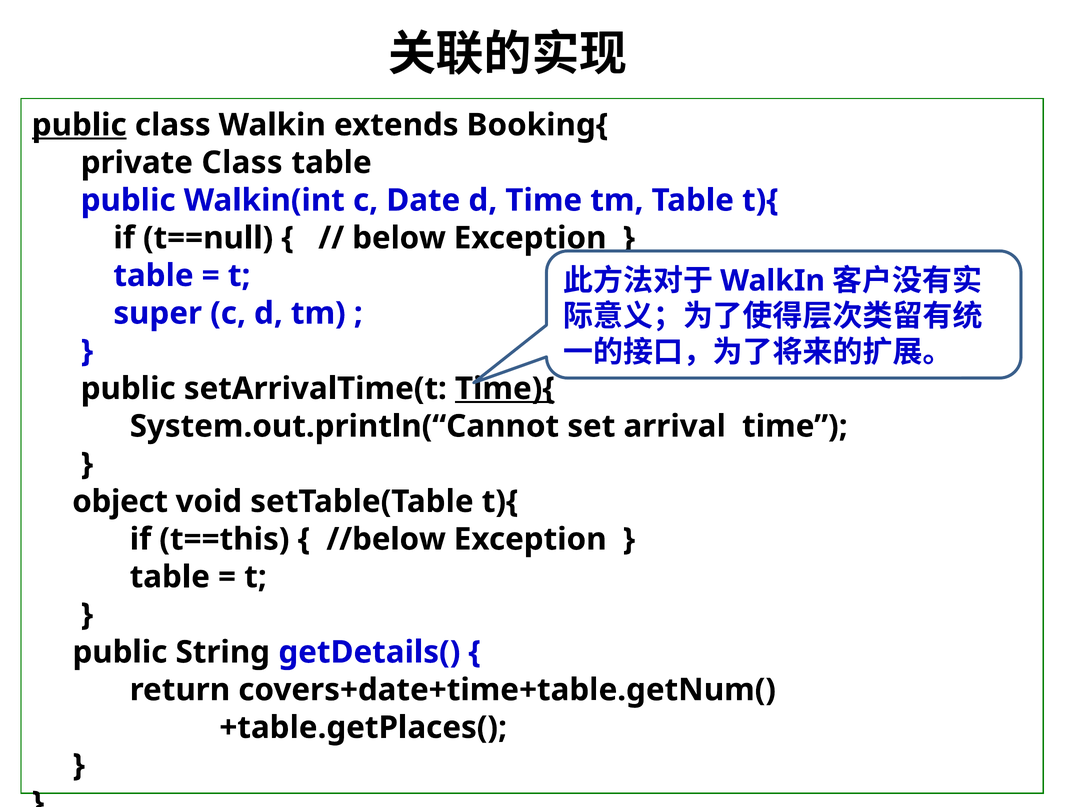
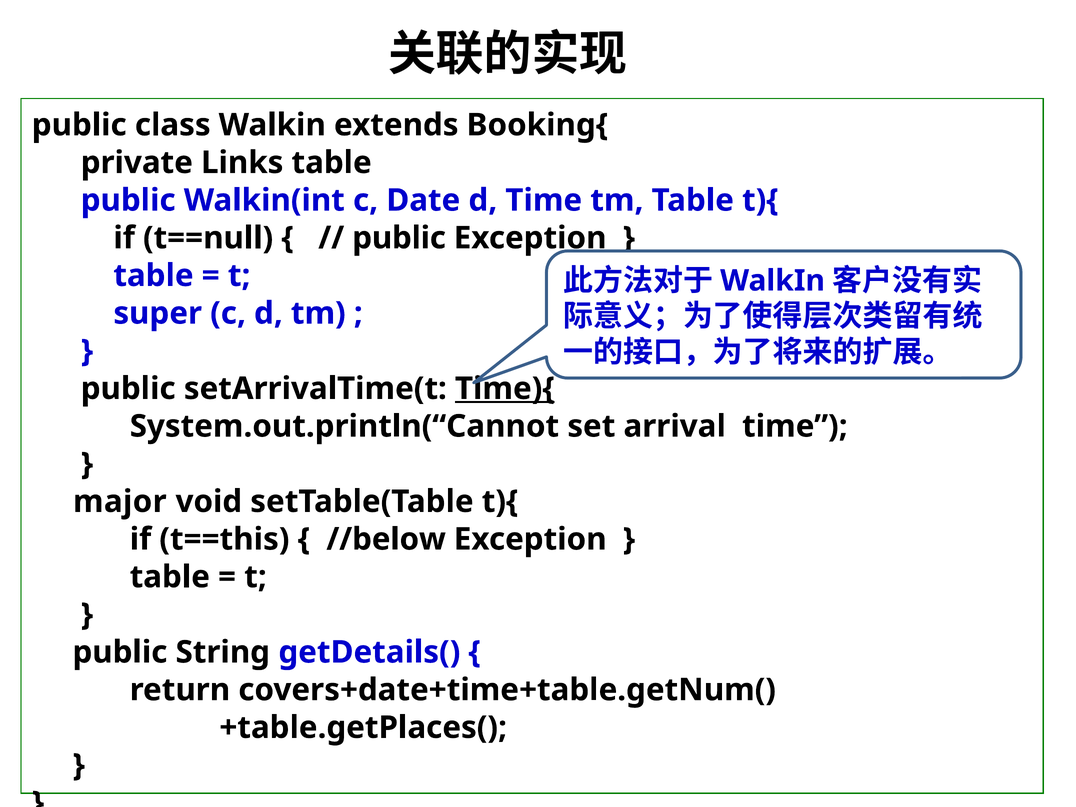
public at (79, 125) underline: present -> none
private Class: Class -> Links
below at (399, 238): below -> public
object: object -> major
